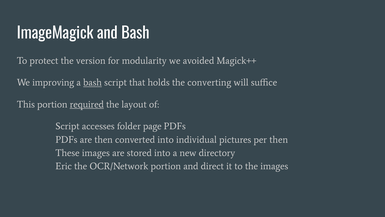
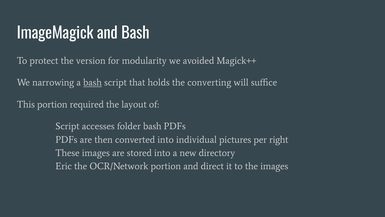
improving: improving -> narrowing
required underline: present -> none
folder page: page -> bash
per then: then -> right
